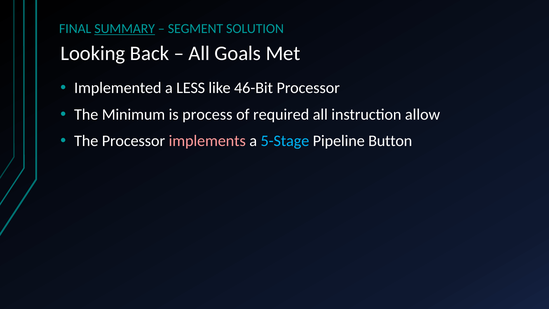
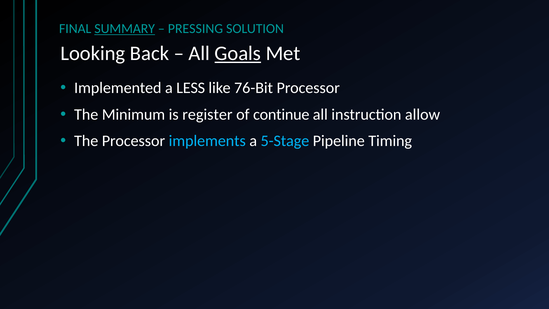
SEGMENT: SEGMENT -> PRESSING
Goals underline: none -> present
46-Bit: 46-Bit -> 76-Bit
process: process -> register
required: required -> continue
implements colour: pink -> light blue
Button: Button -> Timing
